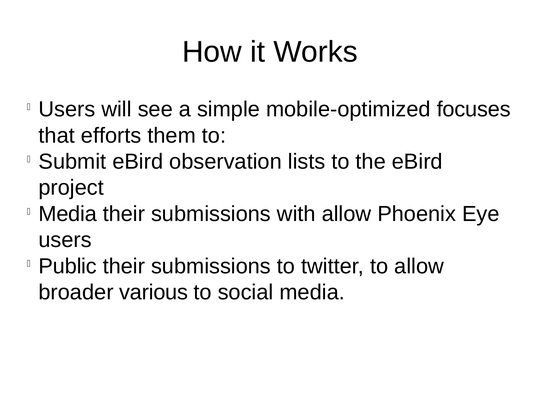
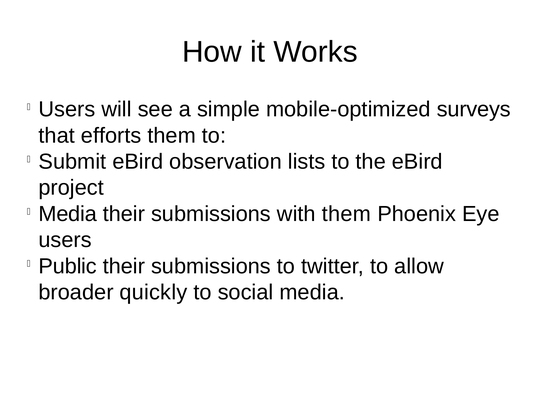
focuses: focuses -> surveys
with allow: allow -> them
various: various -> quickly
